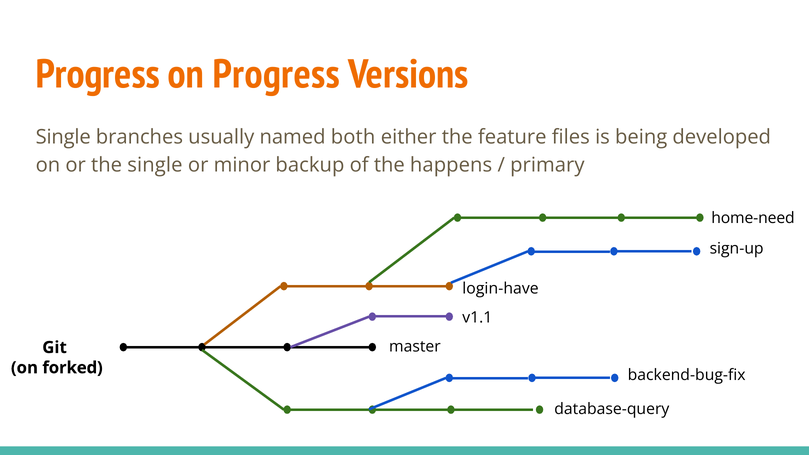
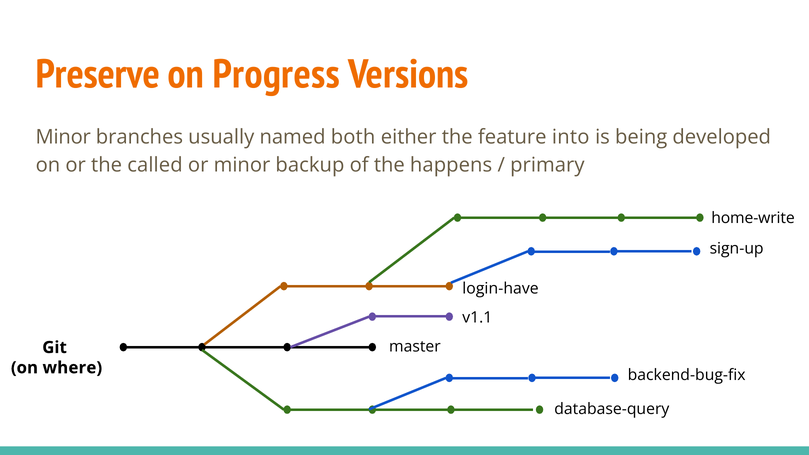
Progress at (98, 75): Progress -> Preserve
Single at (63, 137): Single -> Minor
files: files -> into
the single: single -> called
home-need: home-need -> home-write
forked: forked -> where
